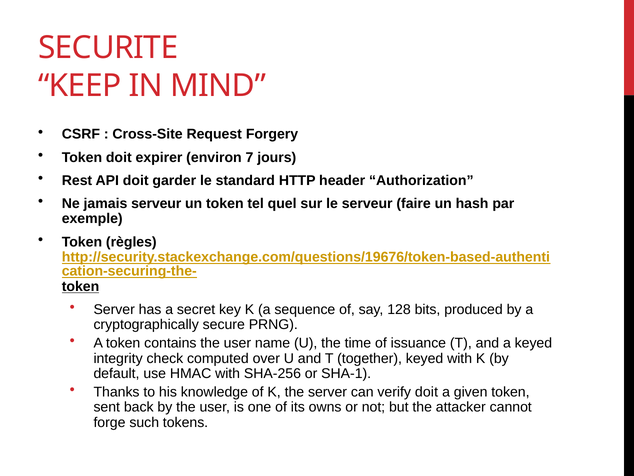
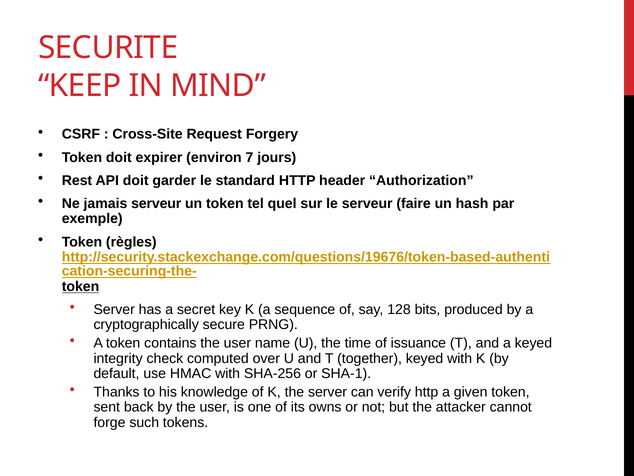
verify doit: doit -> http
